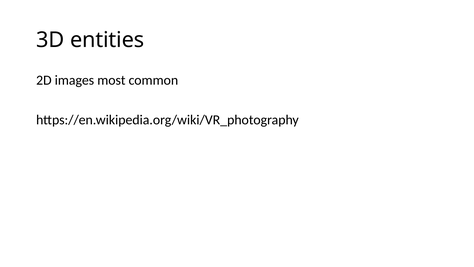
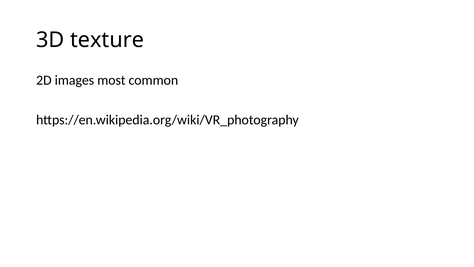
entities: entities -> texture
